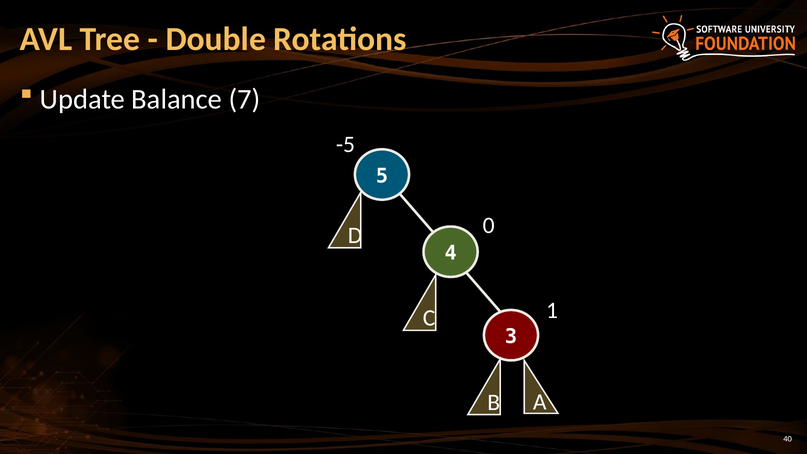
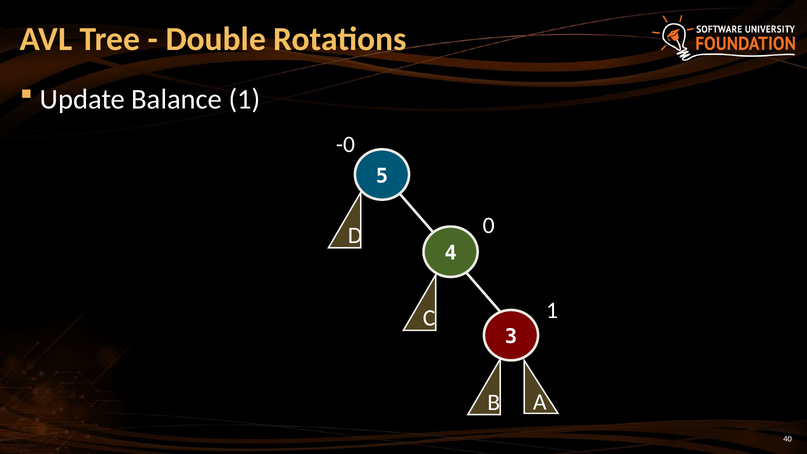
Balance 7: 7 -> 1
-5: -5 -> -0
